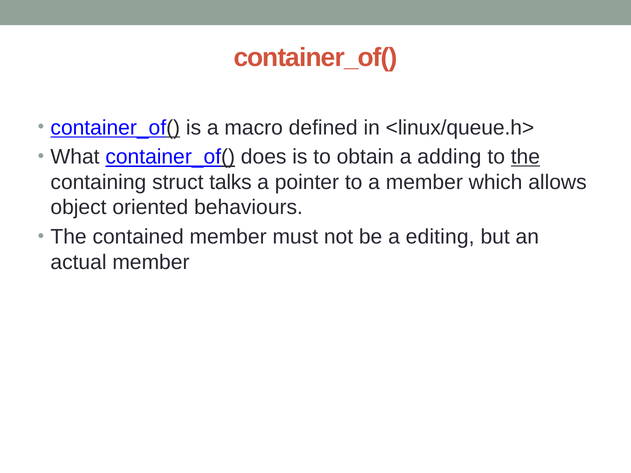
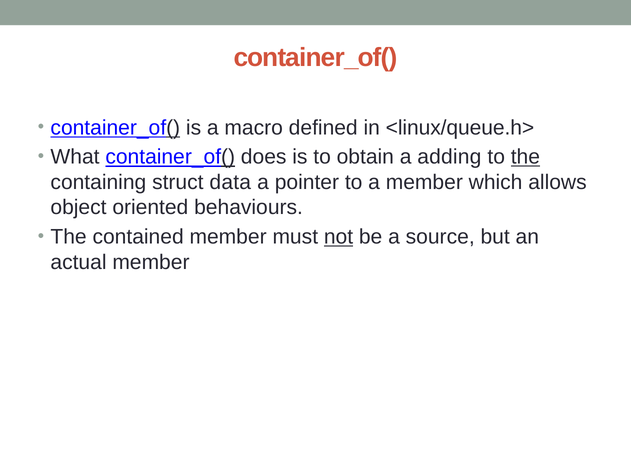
talks: talks -> data
not underline: none -> present
editing: editing -> source
